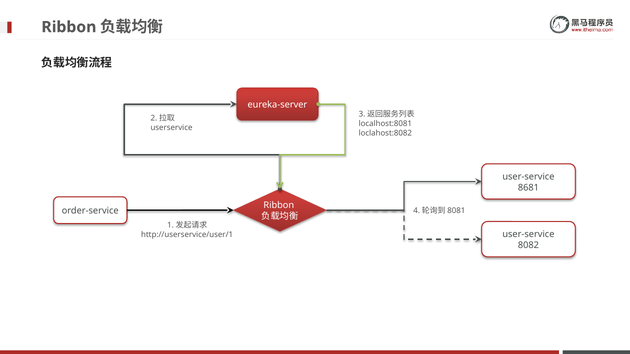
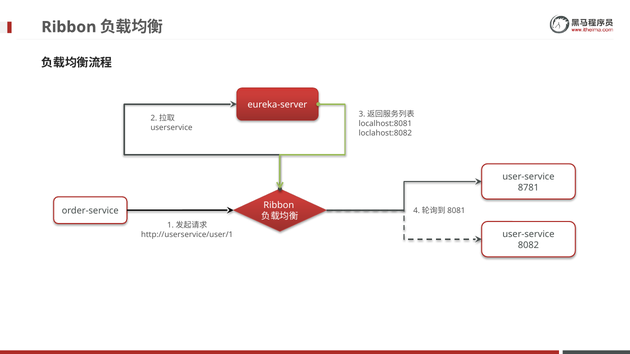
8681: 8681 -> 8781
